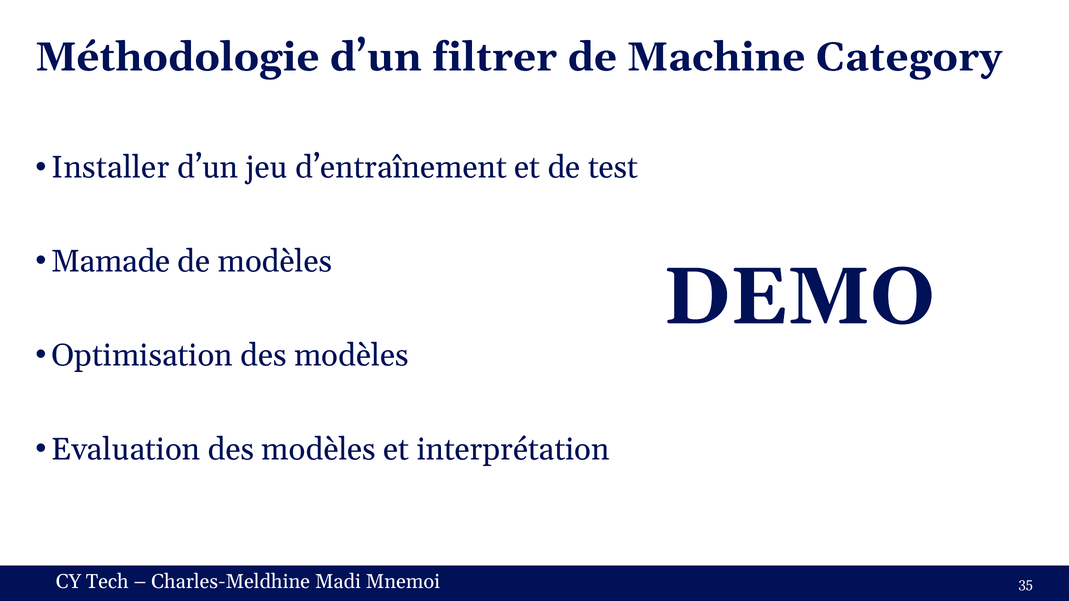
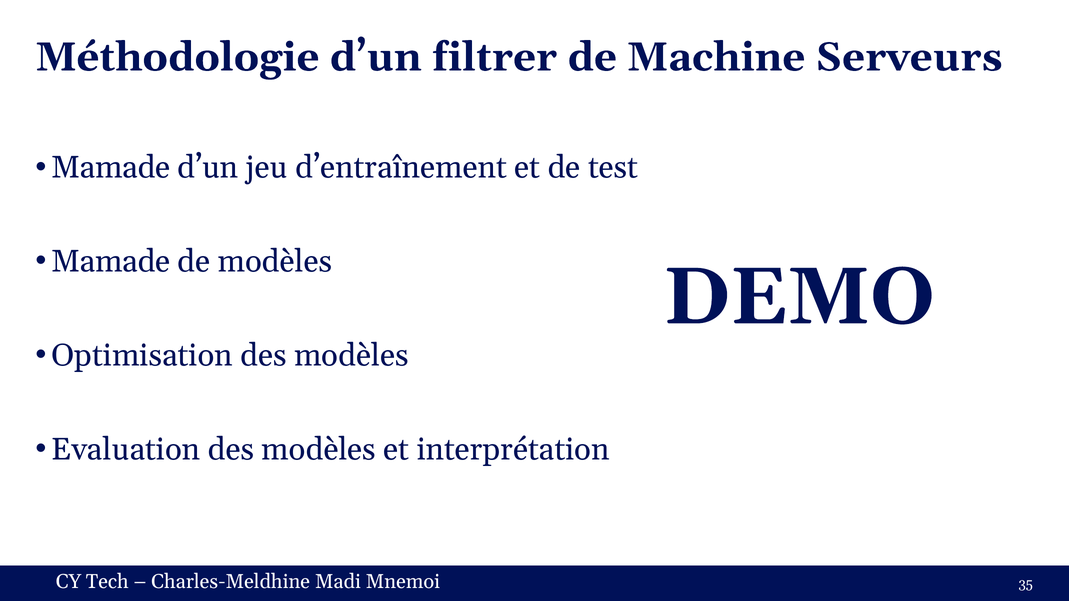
Category: Category -> Serveurs
Installer at (110, 167): Installer -> Mamade
